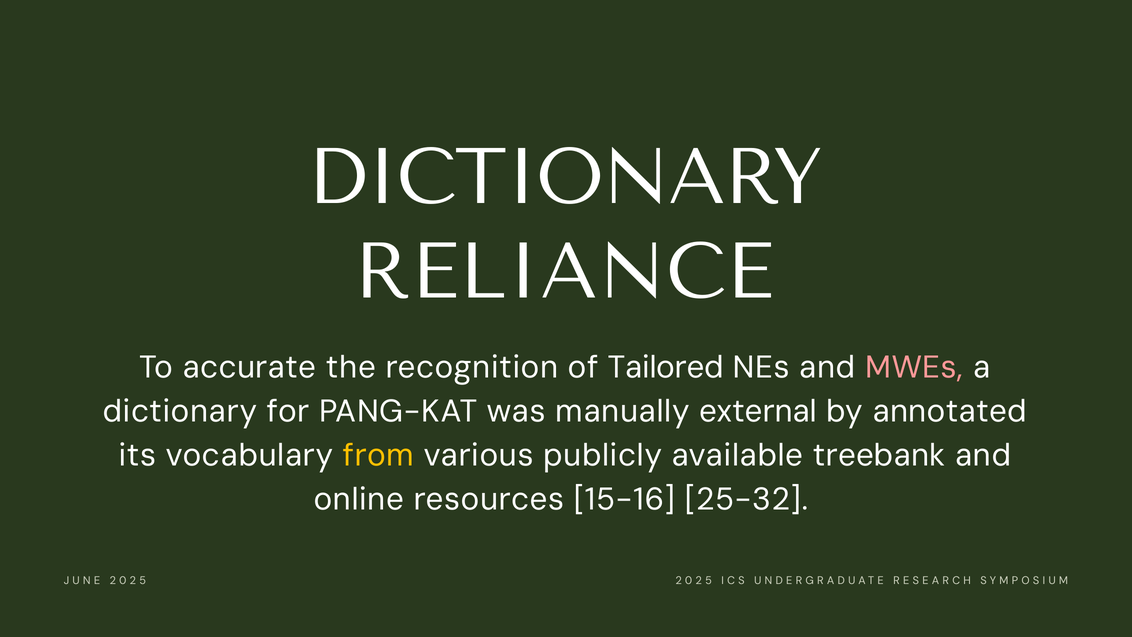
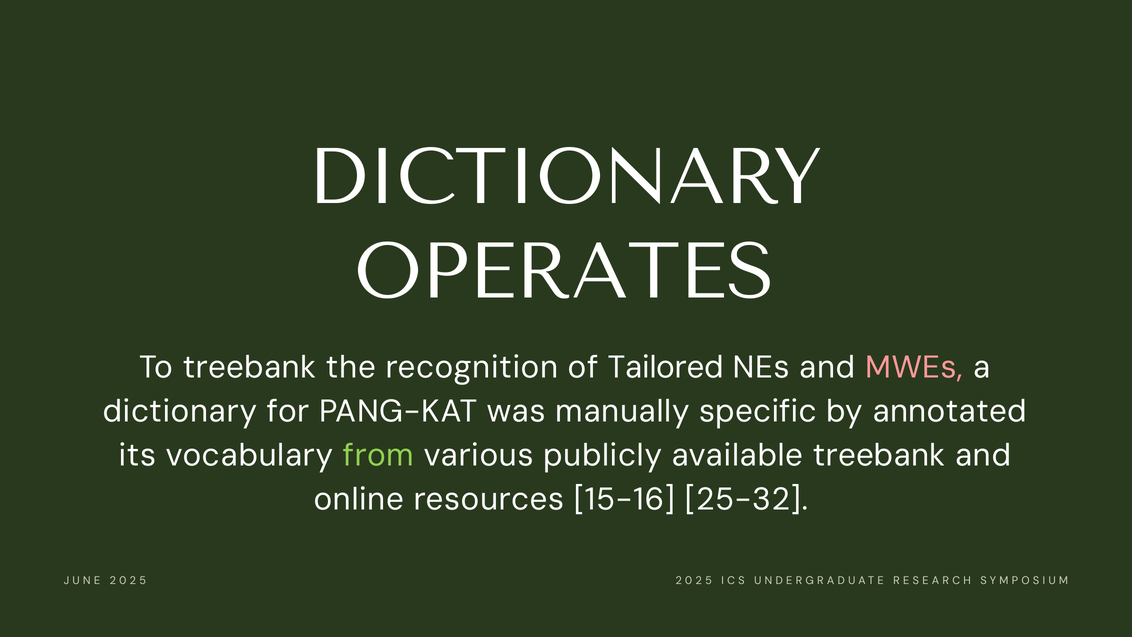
RELIANCE: RELIANCE -> OPERATES
To accurate: accurate -> treebank
external: external -> specific
from colour: yellow -> light green
